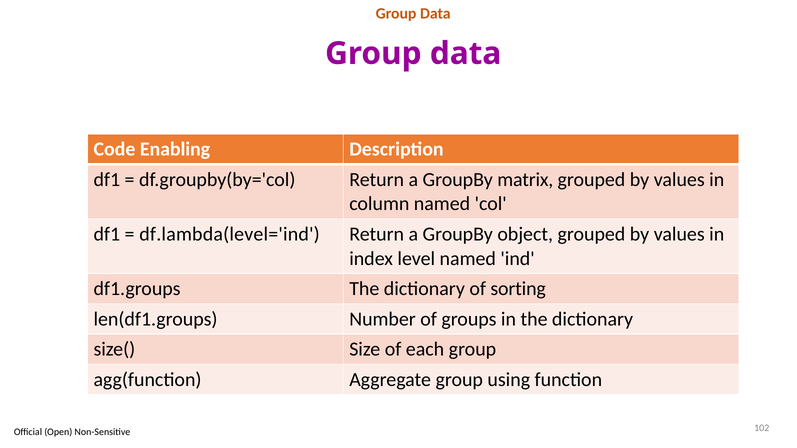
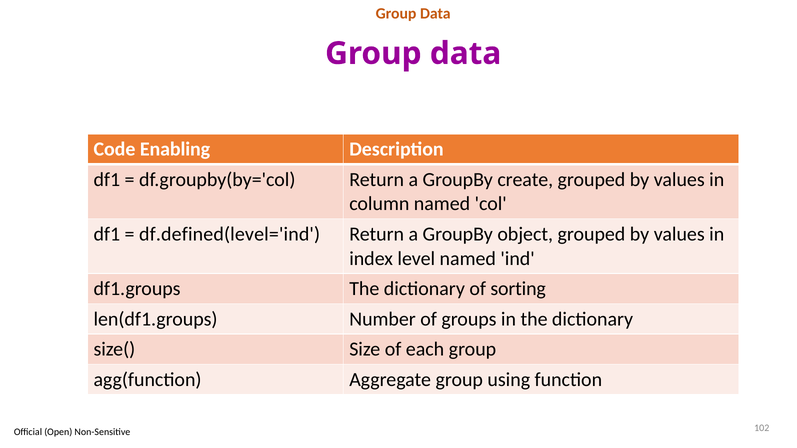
matrix: matrix -> create
df.lambda(level='ind: df.lambda(level='ind -> df.defined(level='ind
